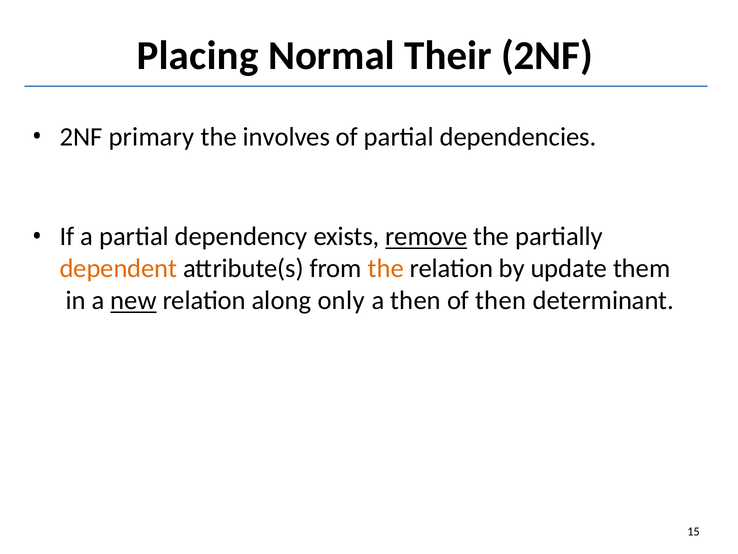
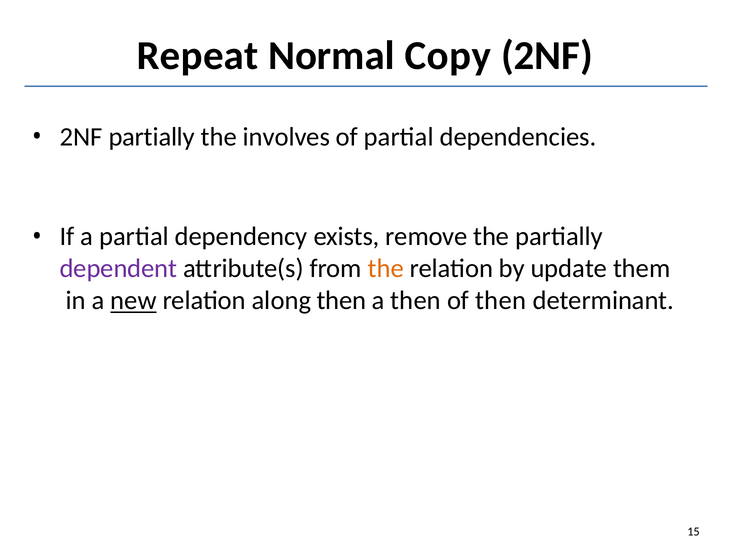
Placing: Placing -> Repeat
Their: Their -> Copy
2NF primary: primary -> partially
remove underline: present -> none
dependent colour: orange -> purple
along only: only -> then
